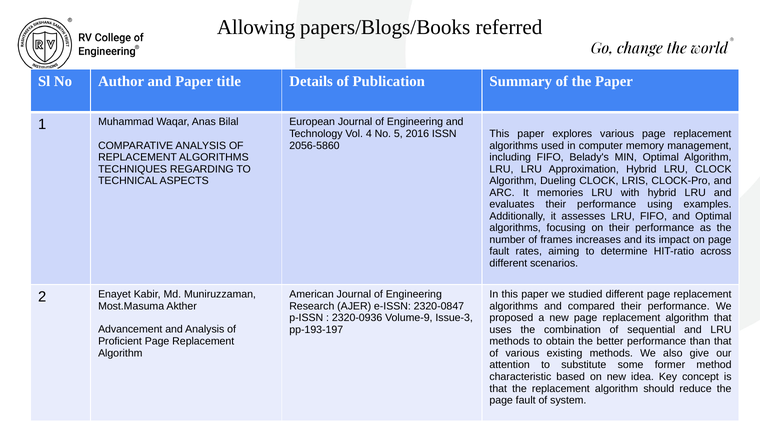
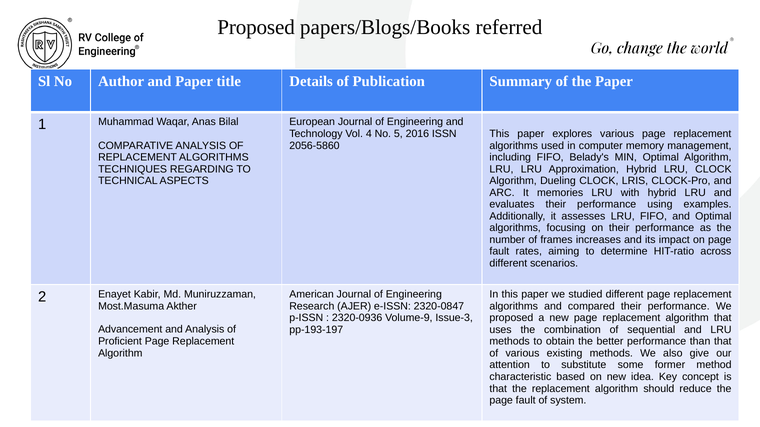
Allowing at (256, 27): Allowing -> Proposed
